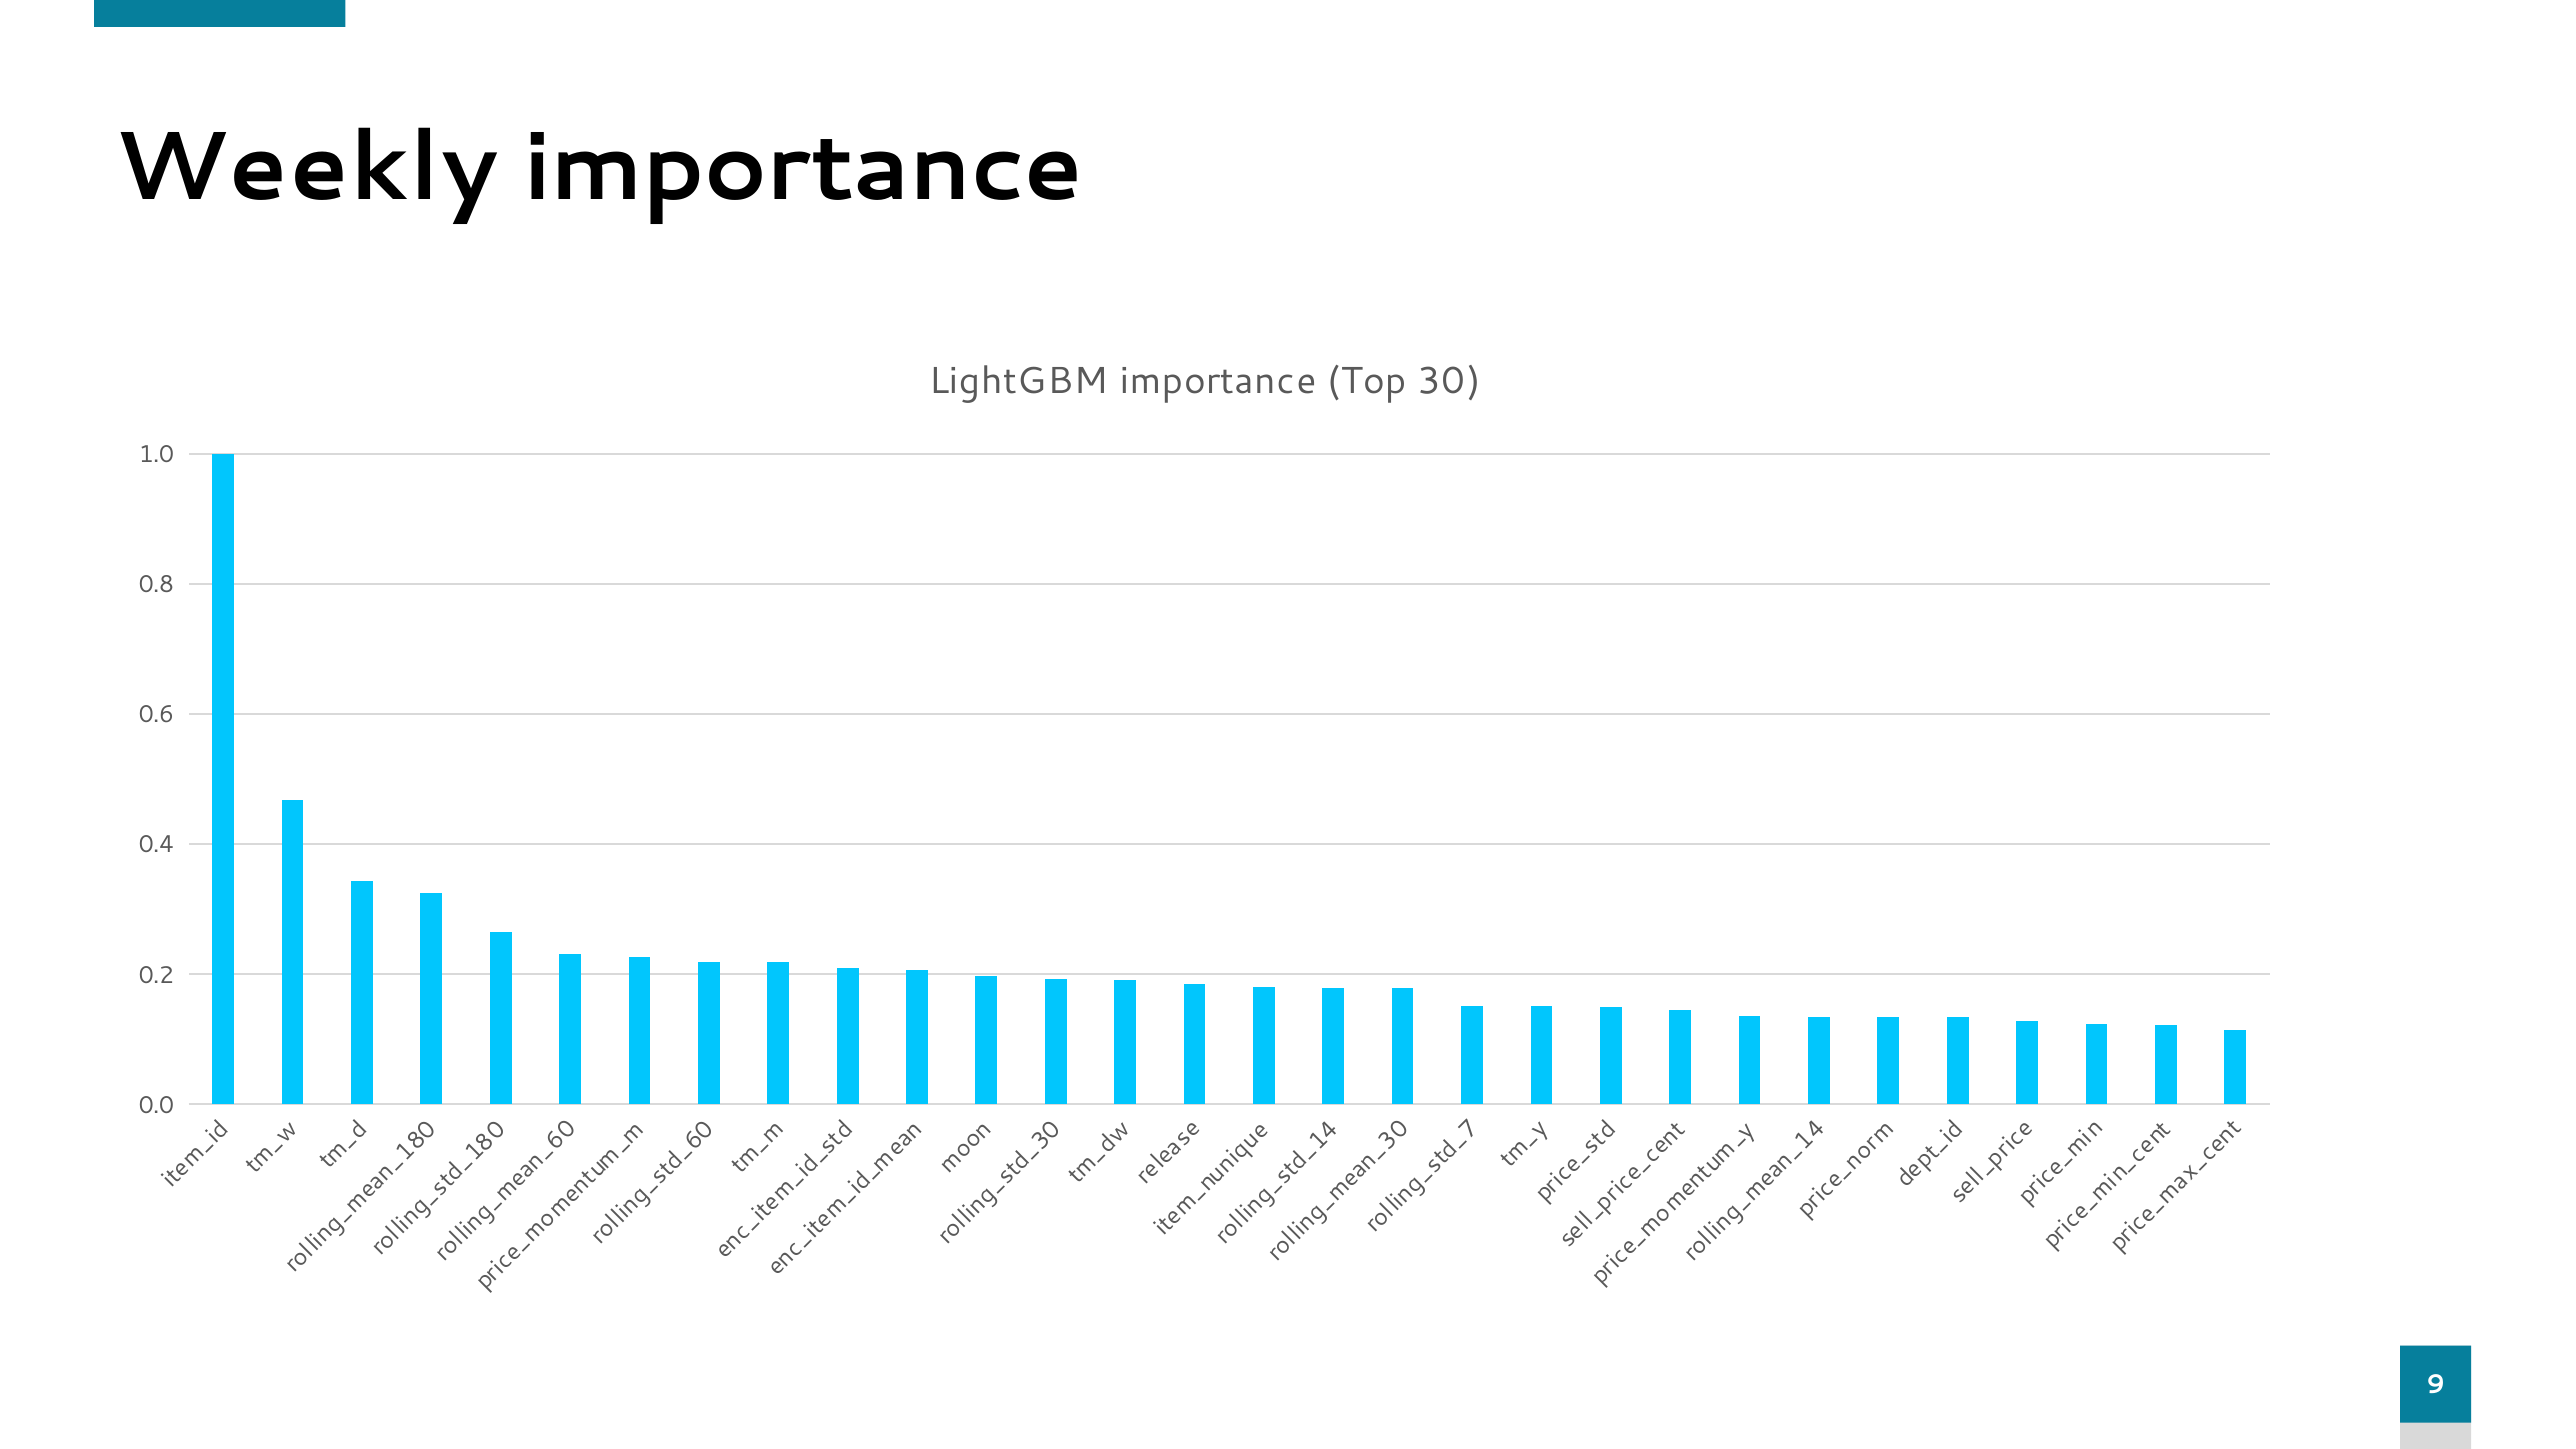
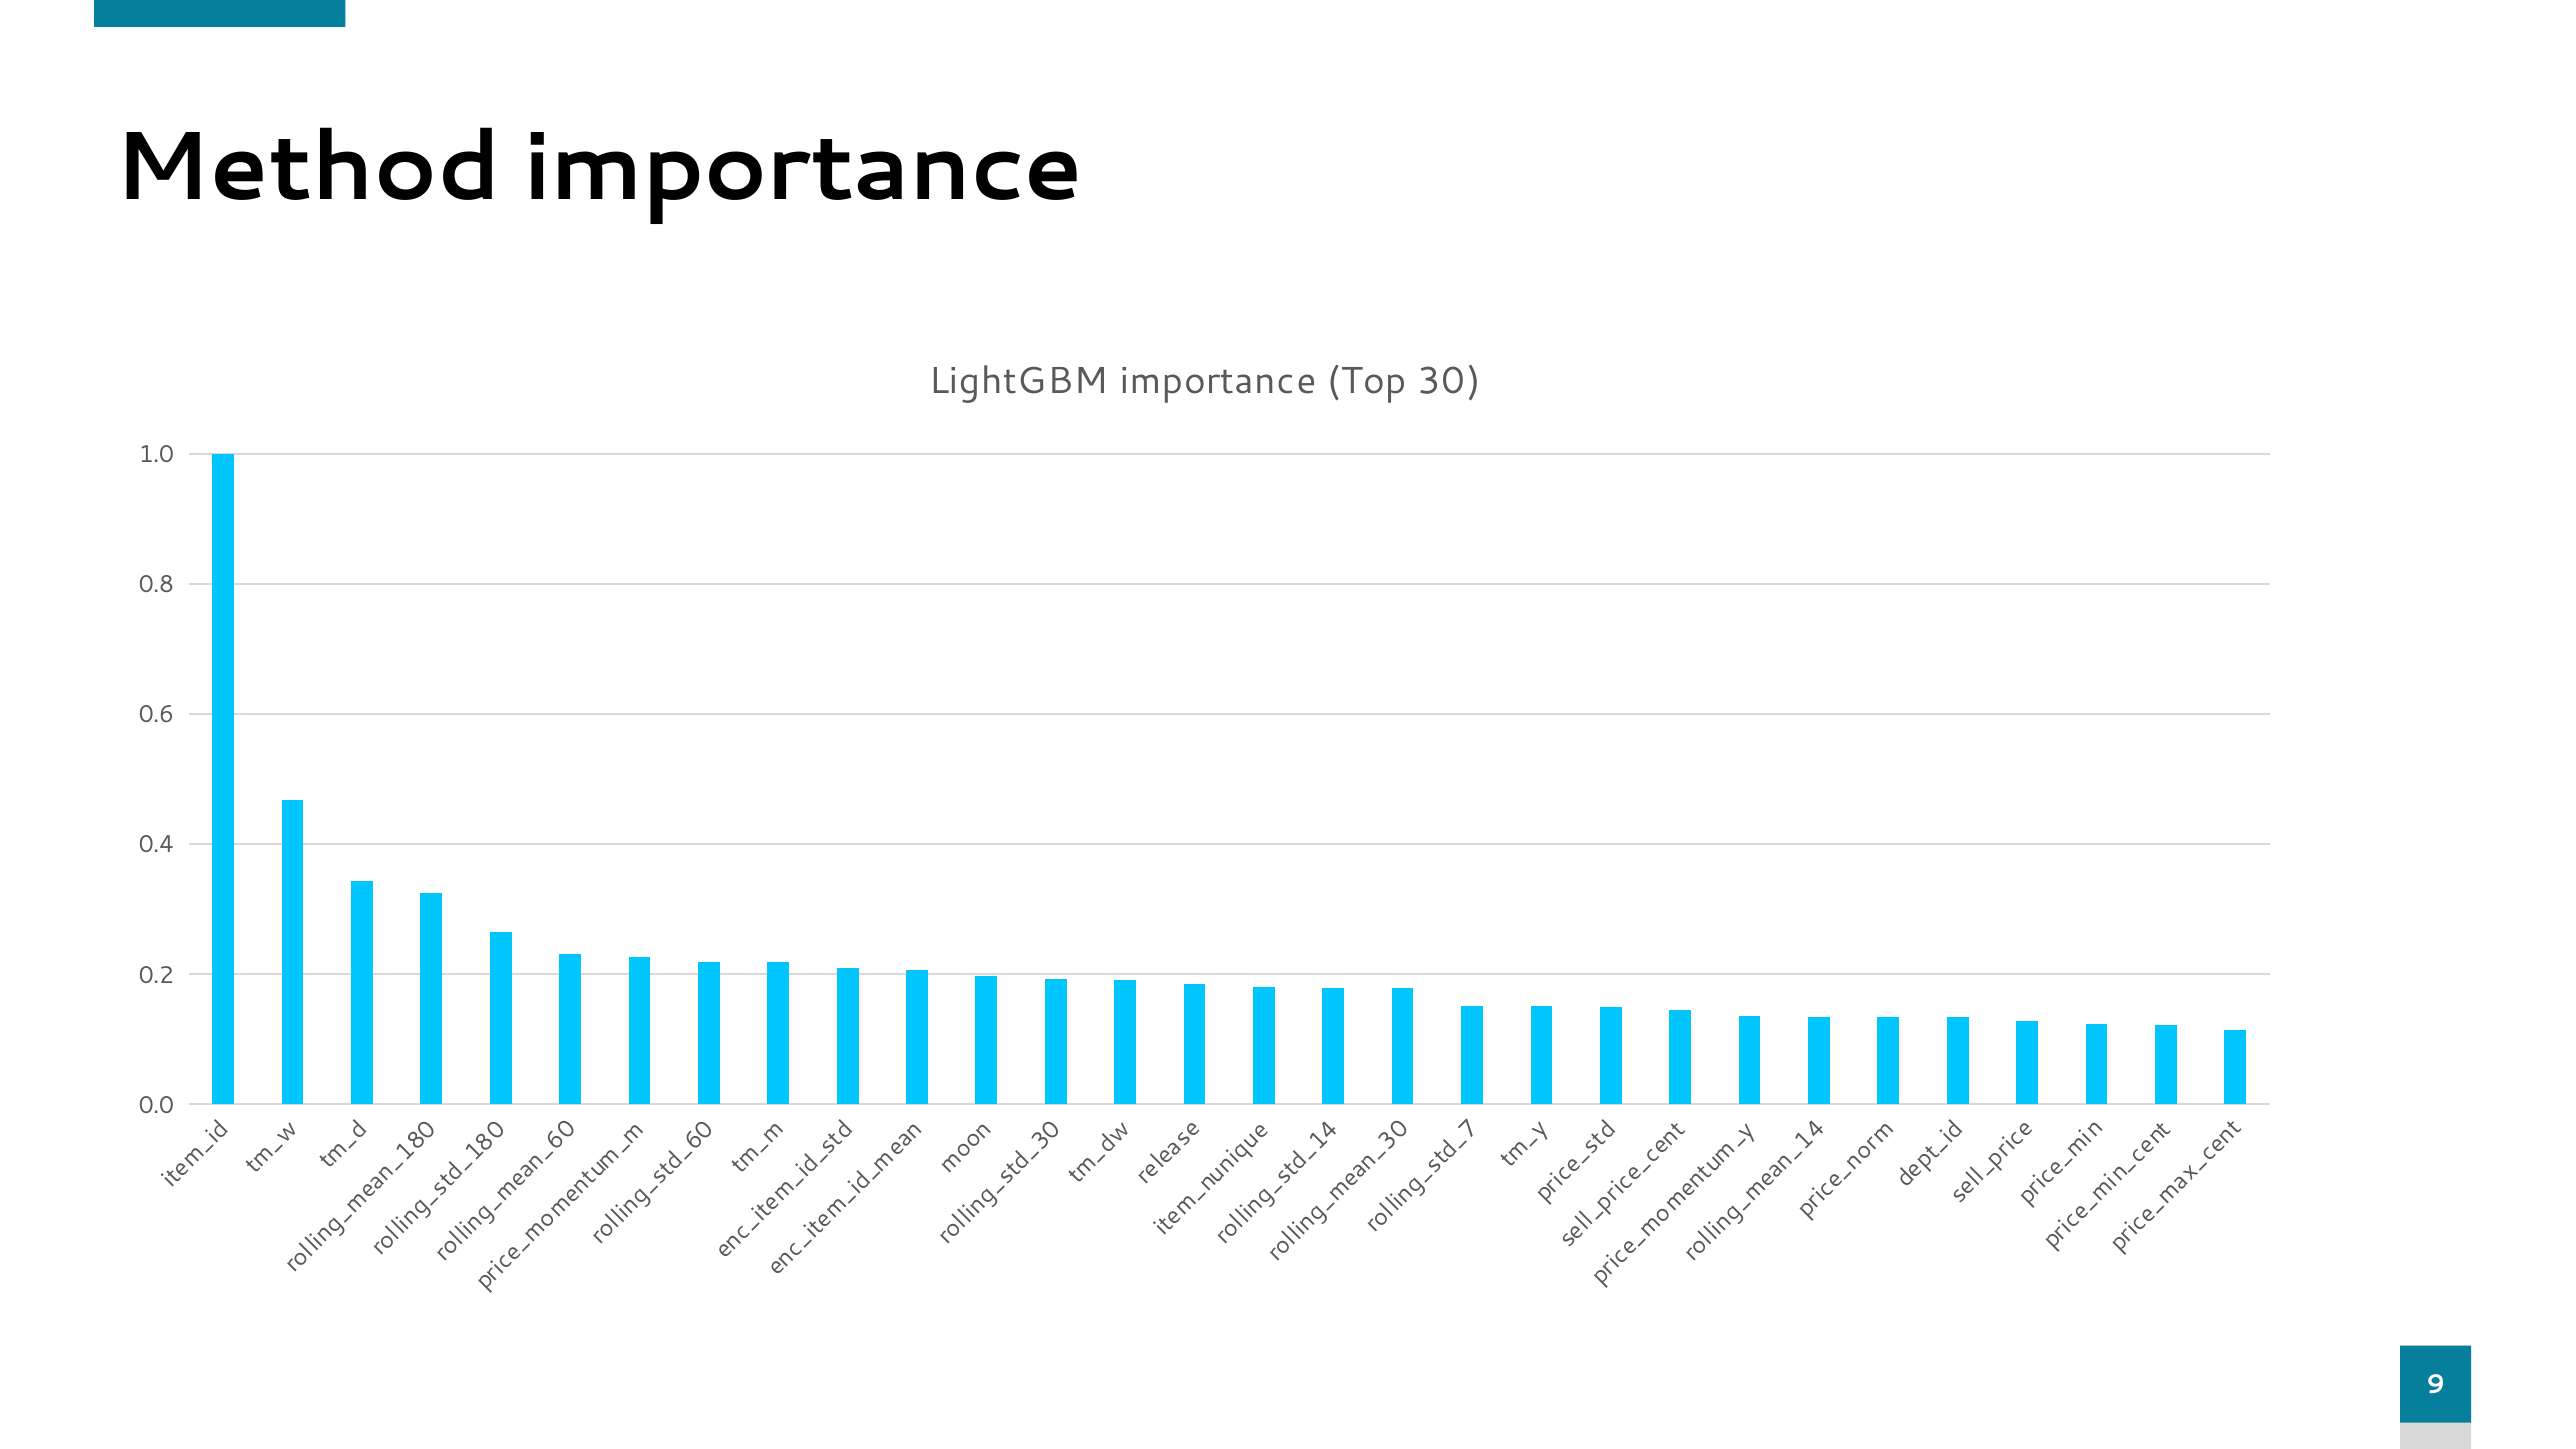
Weekly: Weekly -> Method
